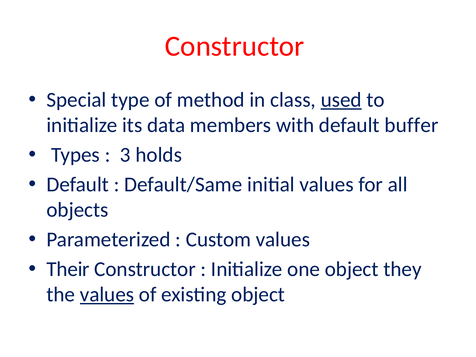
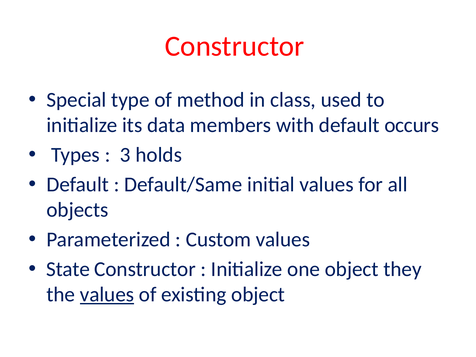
used underline: present -> none
buffer: buffer -> occurs
Their: Their -> State
